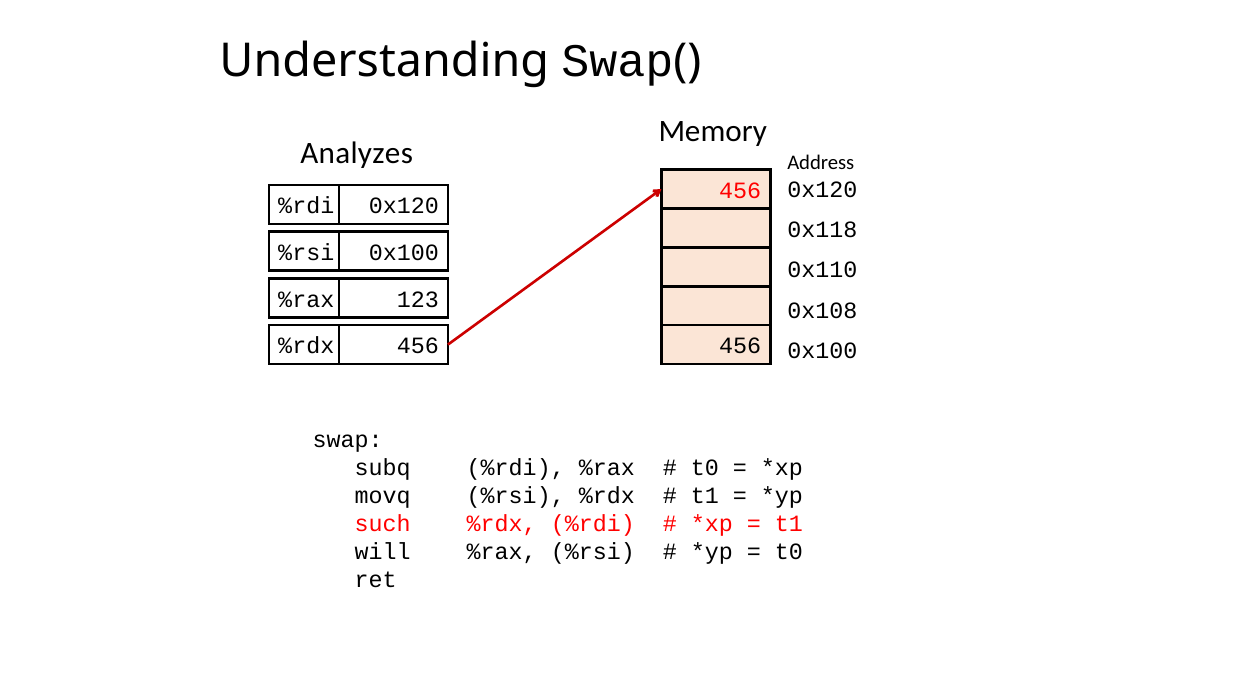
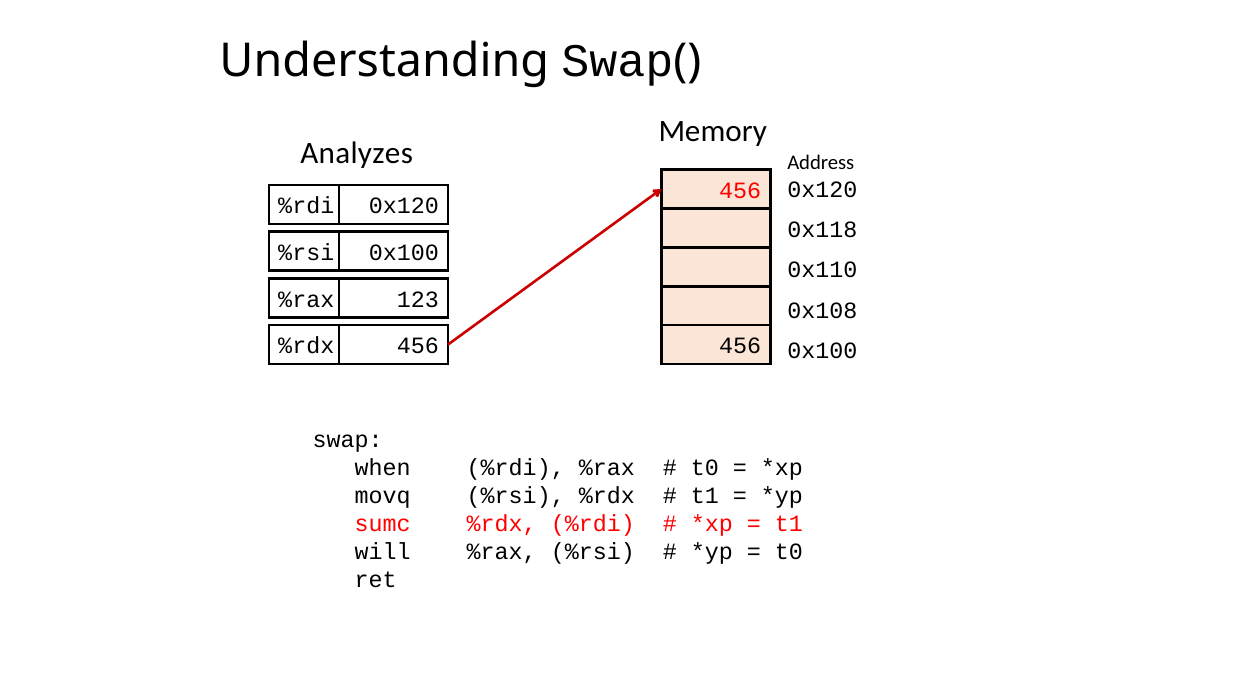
subq: subq -> when
such: such -> sumc
